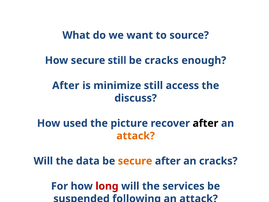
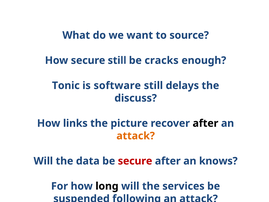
After at (66, 85): After -> Tonic
minimize: minimize -> software
access: access -> delays
used: used -> links
secure at (135, 161) colour: orange -> red
an cracks: cracks -> knows
long colour: red -> black
